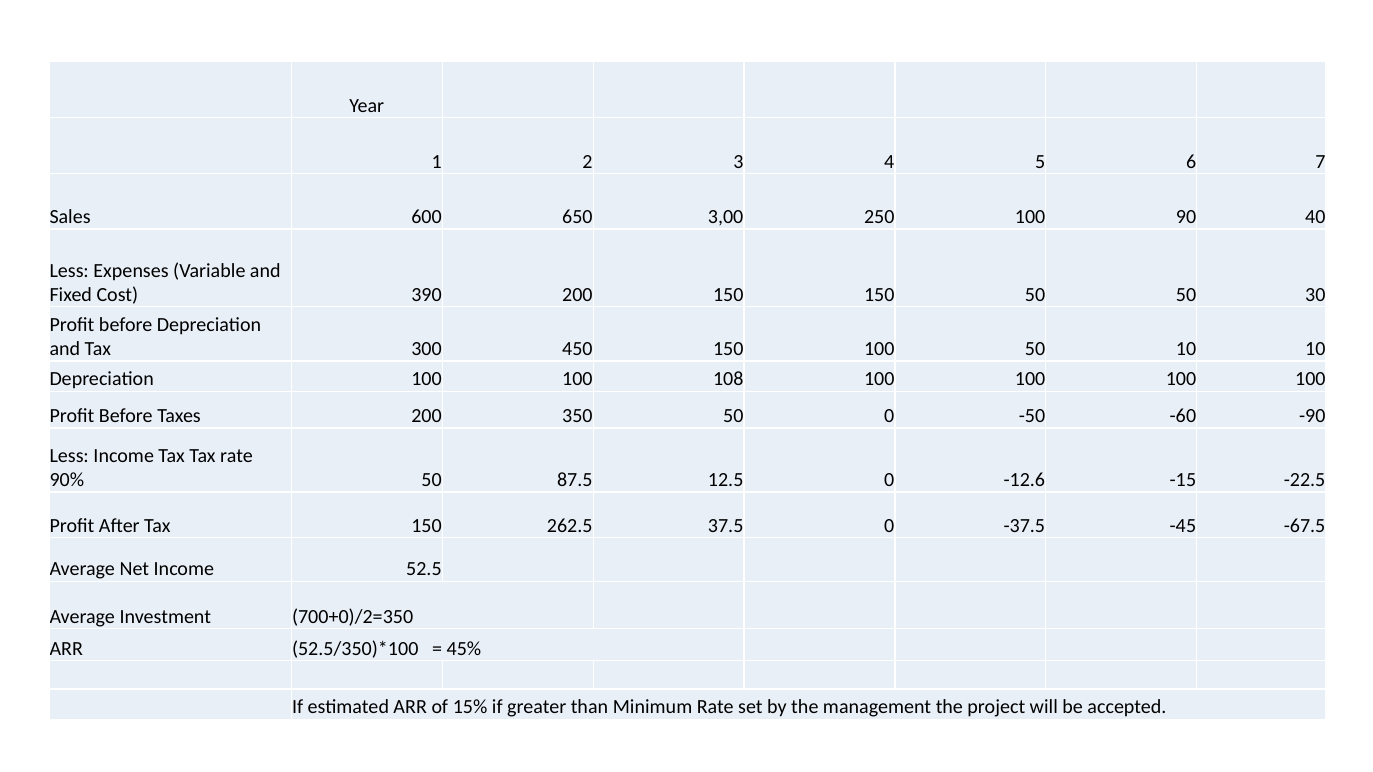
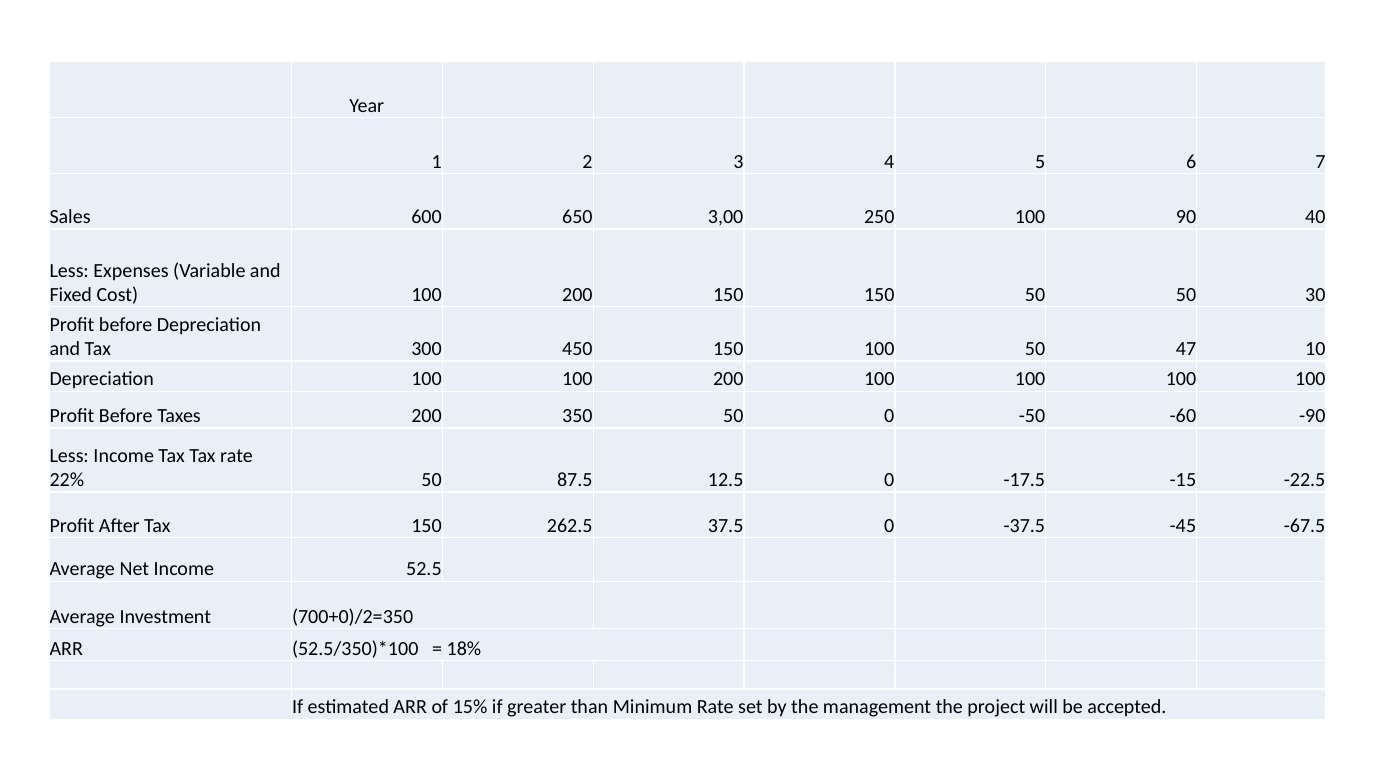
Cost 390: 390 -> 100
50 10: 10 -> 47
100 100 108: 108 -> 200
90%: 90% -> 22%
-12.6: -12.6 -> -17.5
45%: 45% -> 18%
